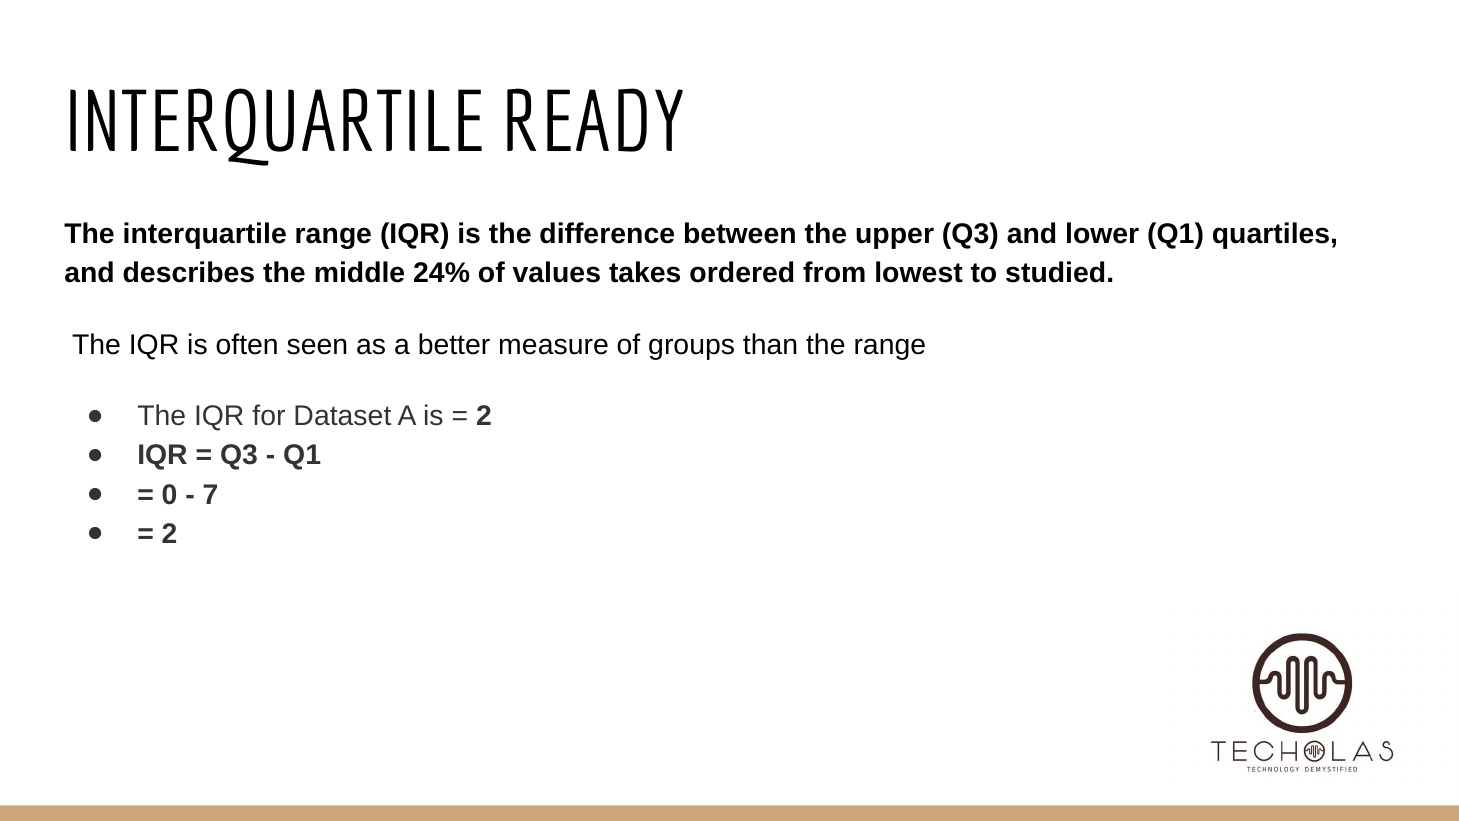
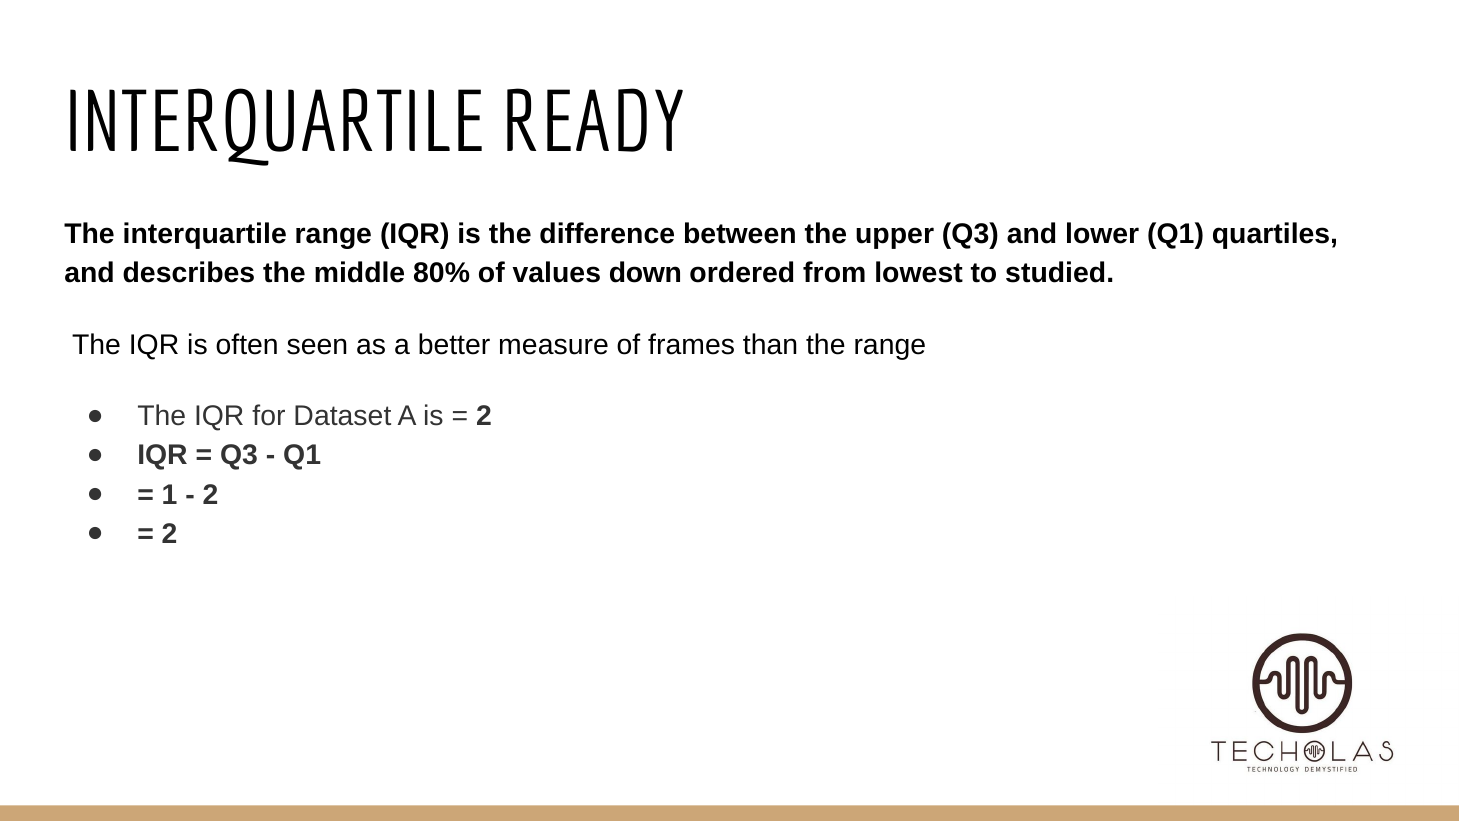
24%: 24% -> 80%
takes: takes -> down
groups: groups -> frames
0: 0 -> 1
7 at (210, 495): 7 -> 2
